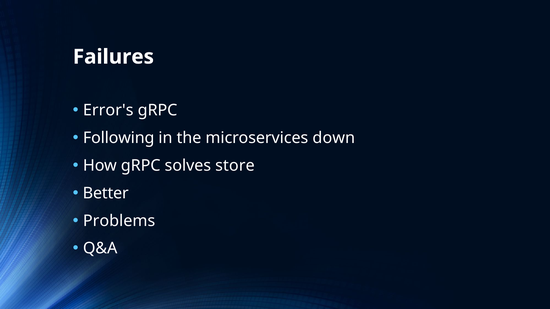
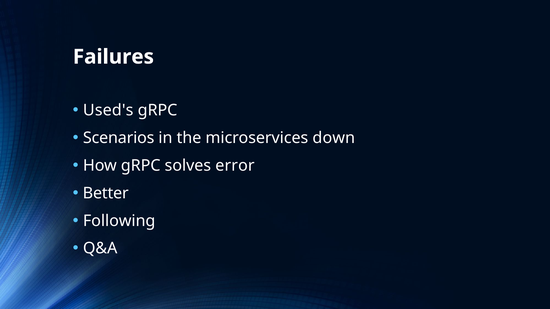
Error's: Error's -> Used's
Following: Following -> Scenarios
store: store -> error
Problems: Problems -> Following
